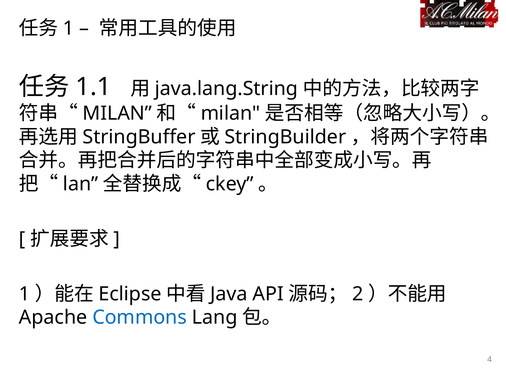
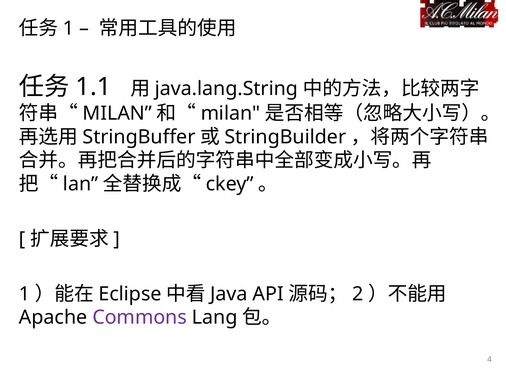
Commons colour: blue -> purple
